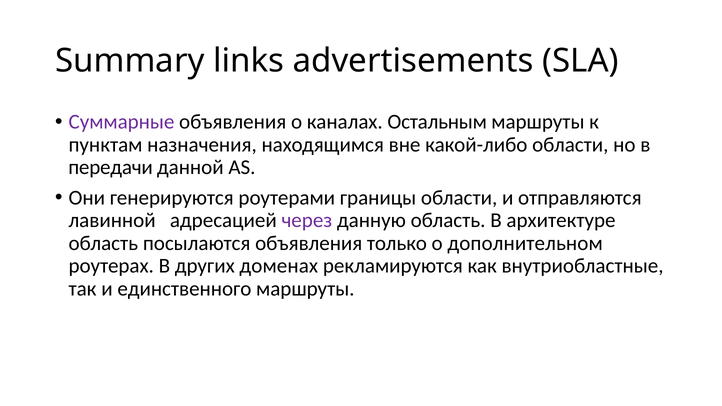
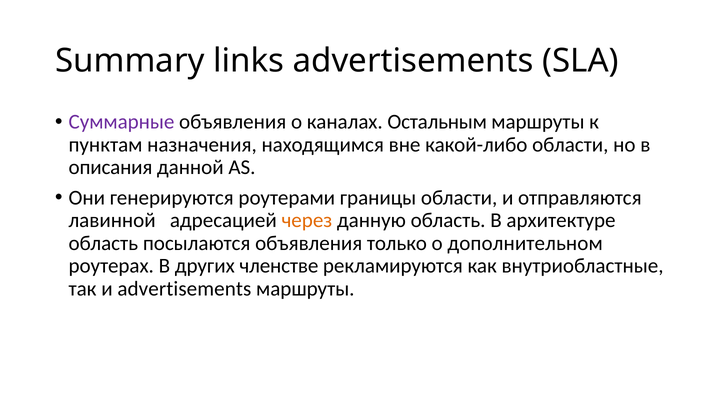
передачи: передачи -> описания
через colour: purple -> orange
доменах: доменах -> членстве
и единственного: единственного -> advertisements
